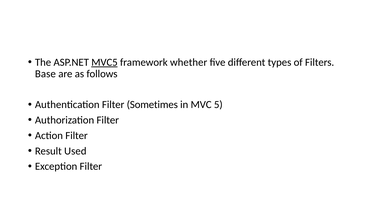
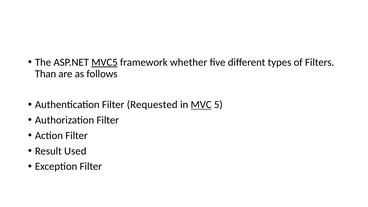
Base: Base -> Than
Sometimes: Sometimes -> Requested
MVC underline: none -> present
